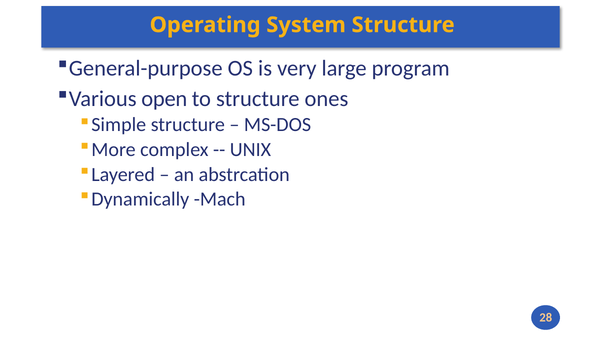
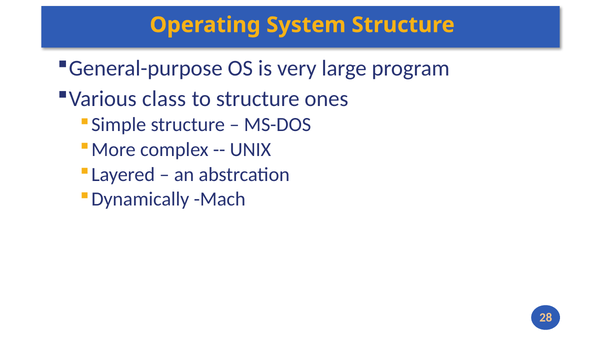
open: open -> class
